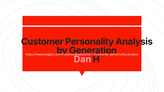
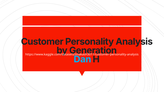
Dan colour: pink -> light blue
